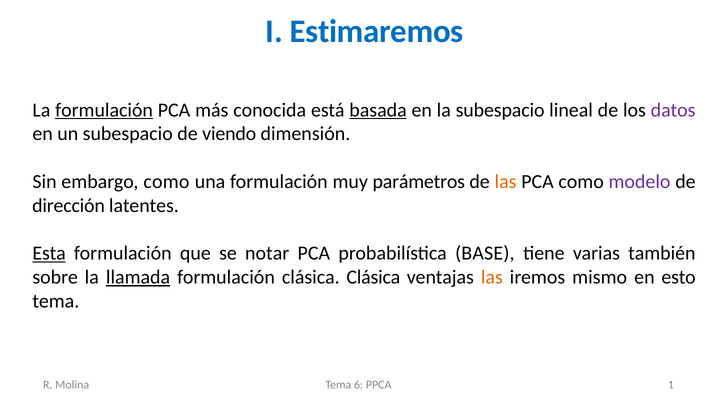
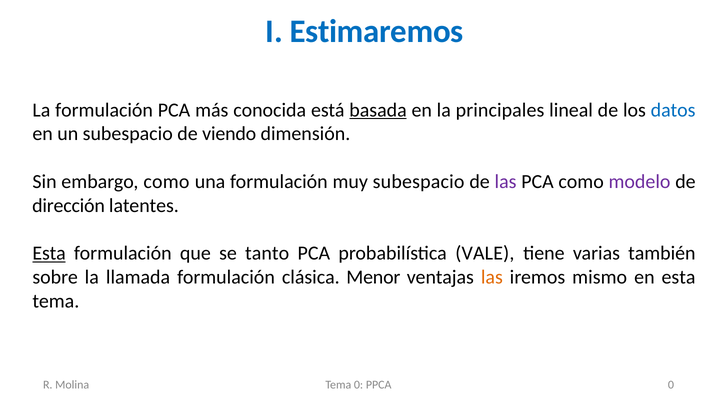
formulación at (104, 110) underline: present -> none
la subespacio: subespacio -> principales
datos colour: purple -> blue
muy parámetros: parámetros -> subespacio
las at (506, 182) colour: orange -> purple
notar: notar -> tanto
BASE: BASE -> VALE
llamada underline: present -> none
clásica Clásica: Clásica -> Menor
en esto: esto -> esta
Tema 6: 6 -> 0
PPCA 1: 1 -> 0
